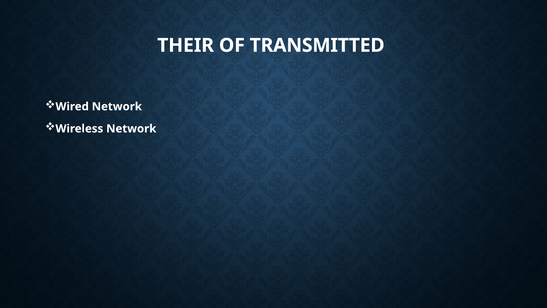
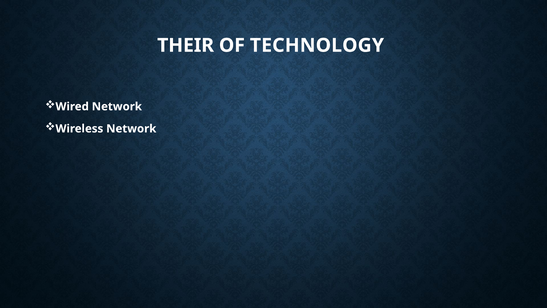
TRANSMITTED: TRANSMITTED -> TECHNOLOGY
